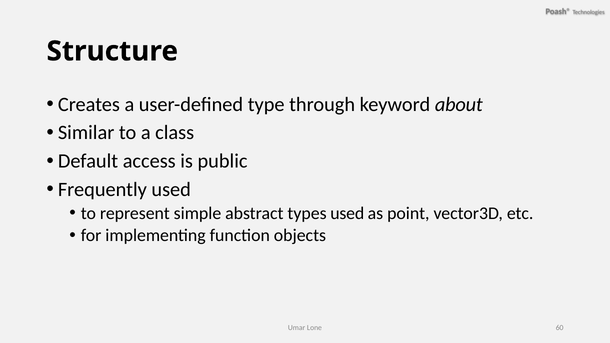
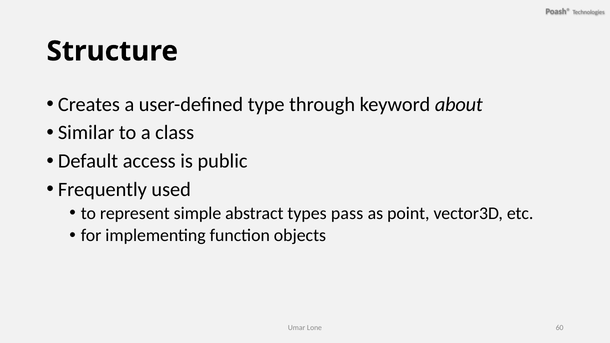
types used: used -> pass
